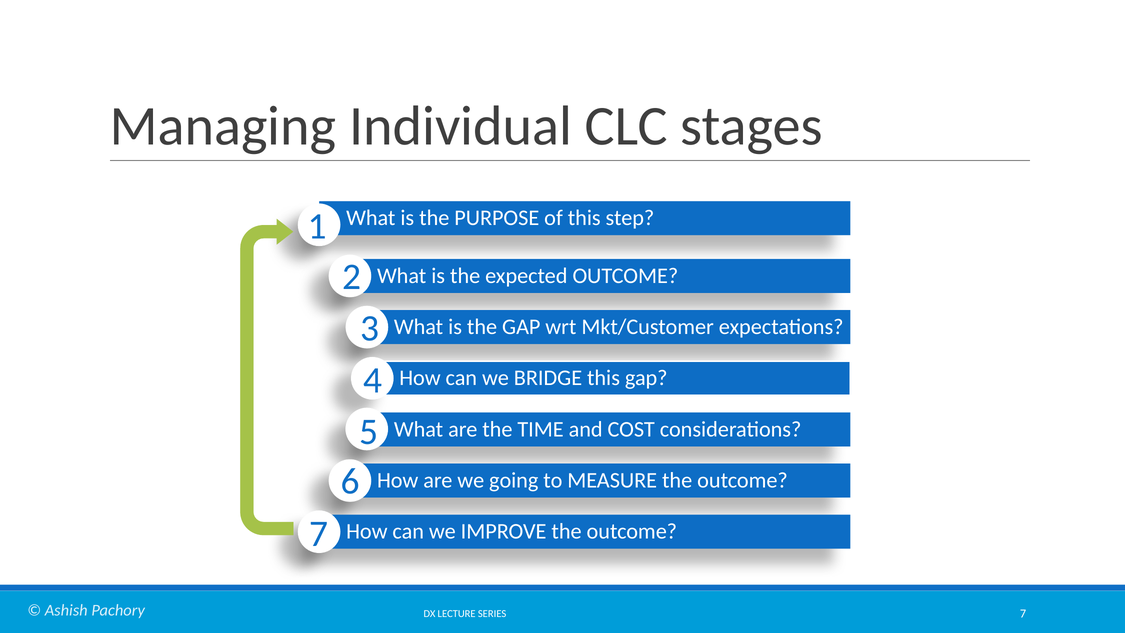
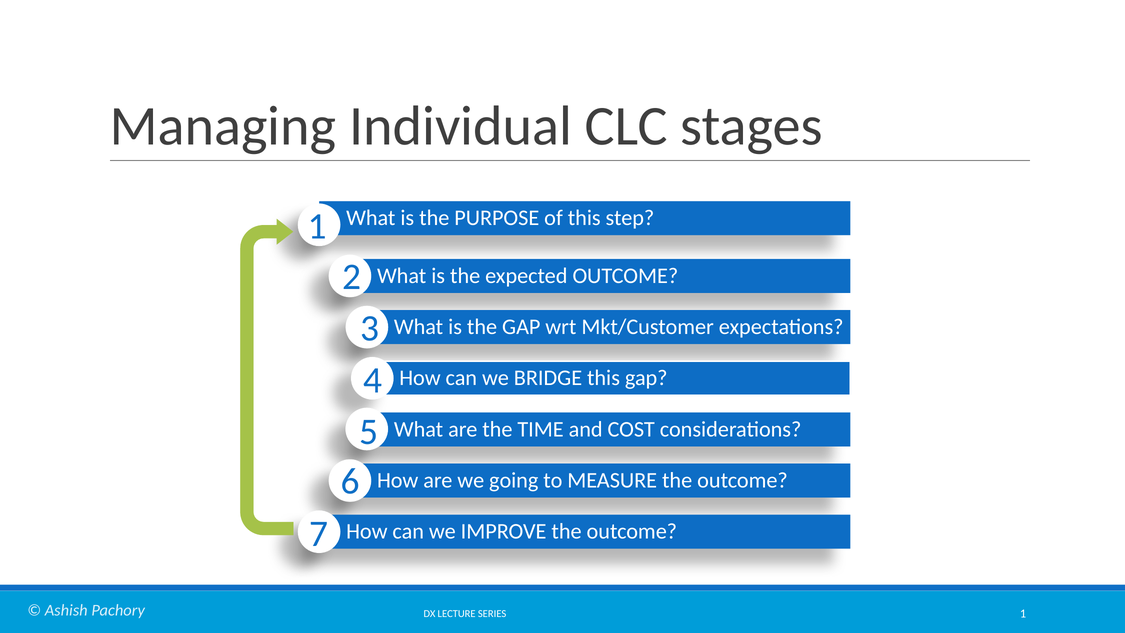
SERIES 7: 7 -> 1
